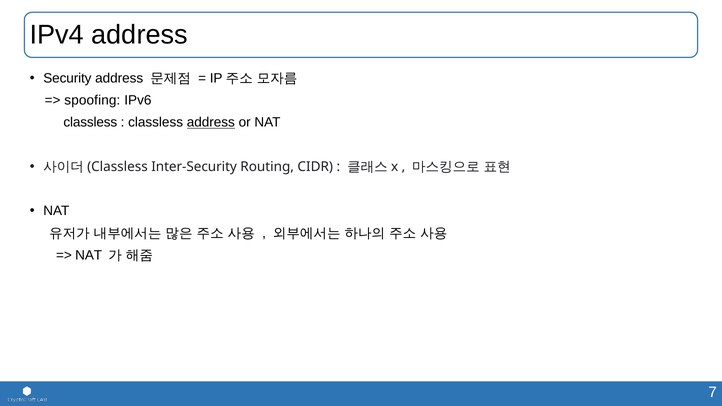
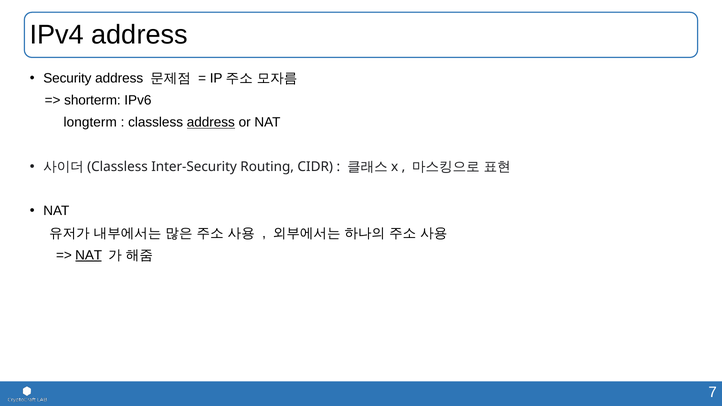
spoofing: spoofing -> shorterm
classless at (90, 122): classless -> longterm
NAT at (89, 255) underline: none -> present
